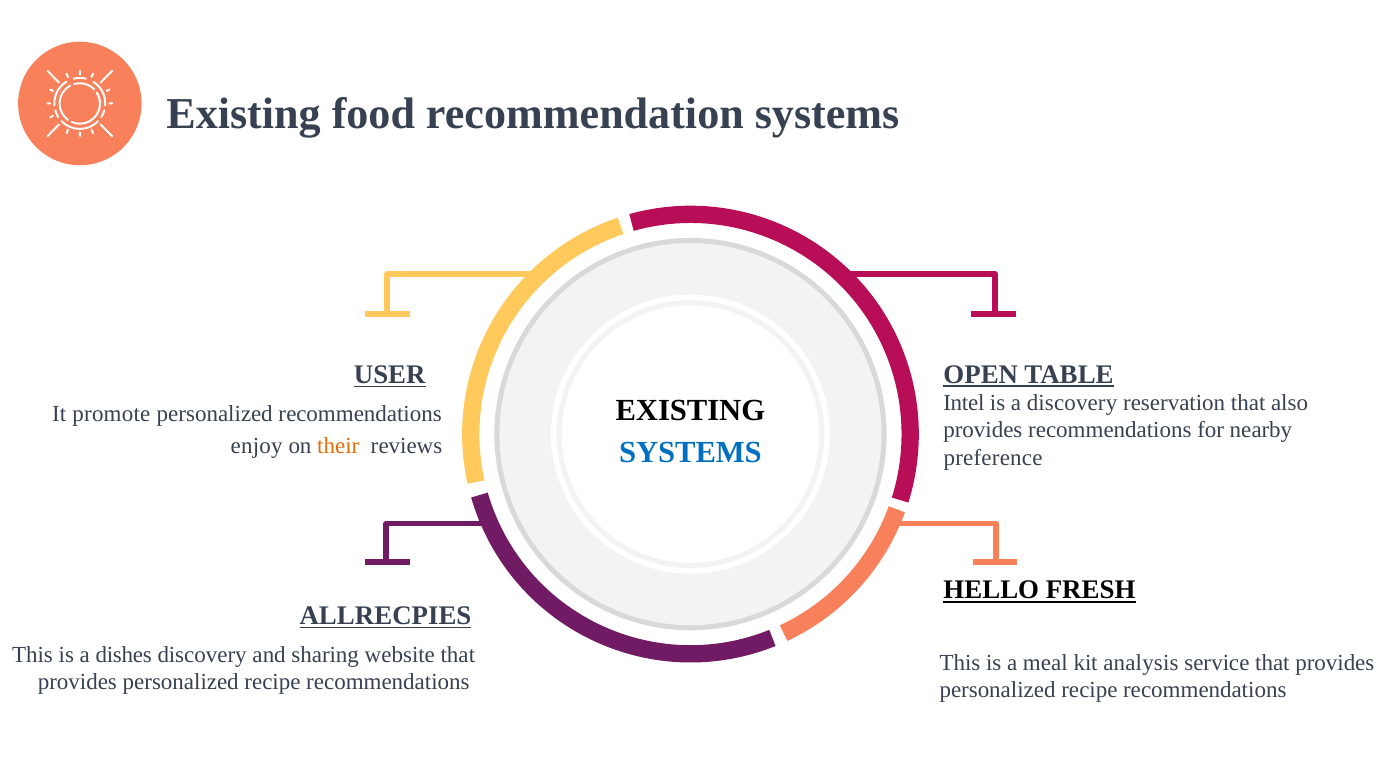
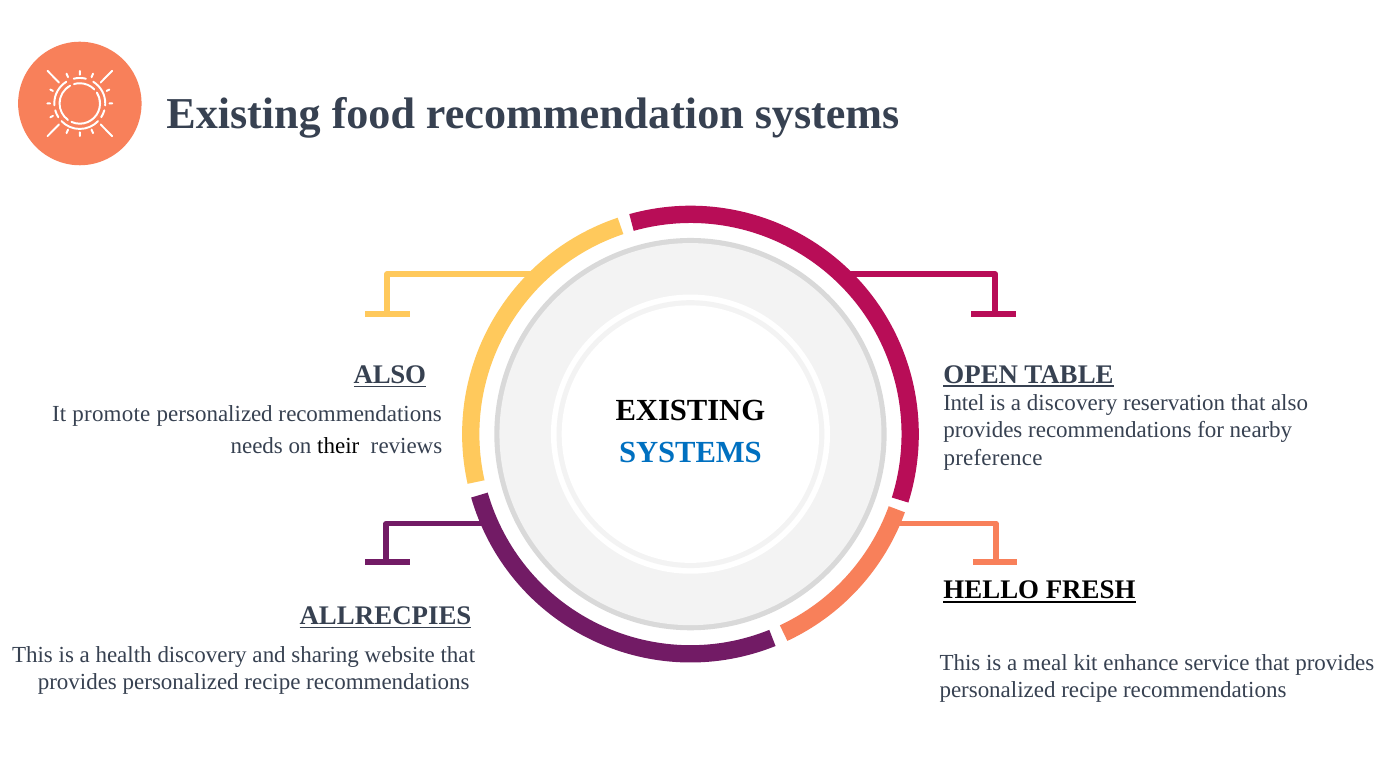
USER at (390, 375): USER -> ALSO
enjoy: enjoy -> needs
their colour: orange -> black
dishes: dishes -> health
analysis: analysis -> enhance
